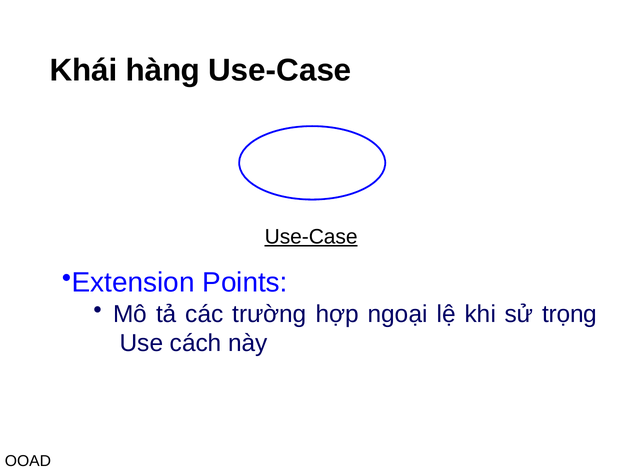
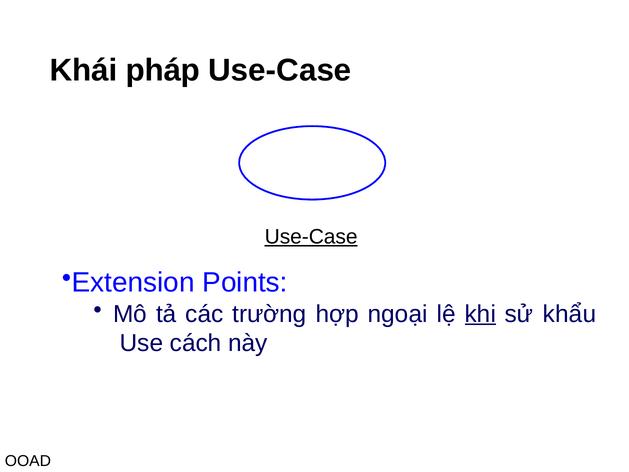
hàng: hàng -> pháp
khi underline: none -> present
trọng: trọng -> khẩu
